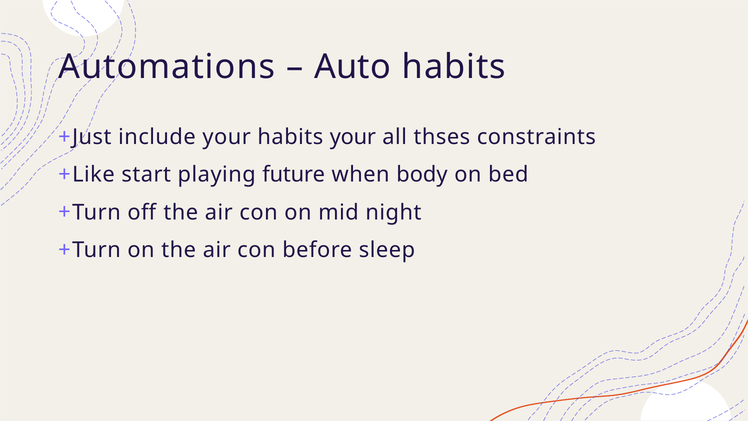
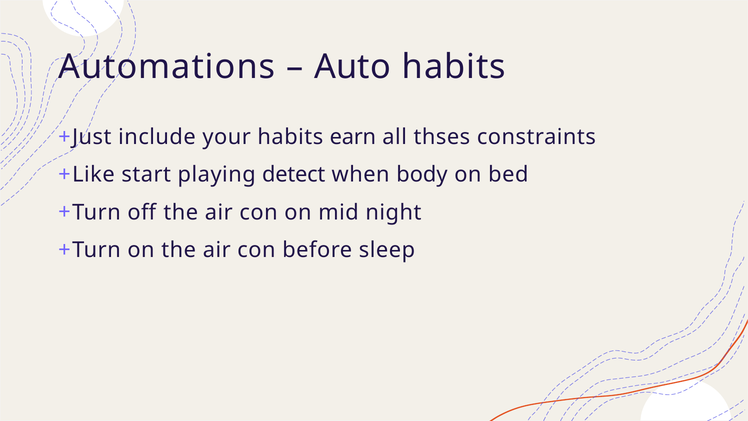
habits your: your -> earn
future: future -> detect
